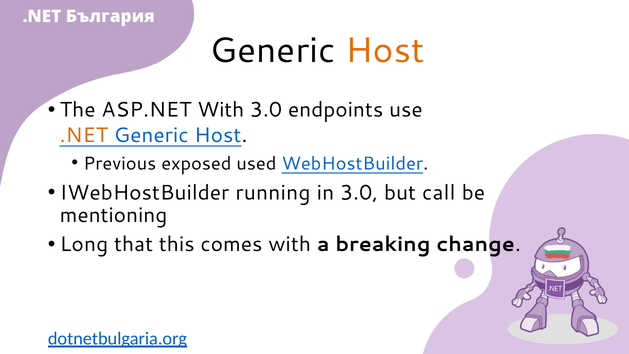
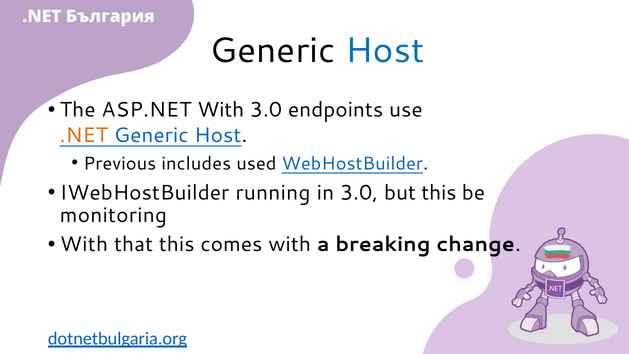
Host at (385, 51) colour: orange -> blue
exposed: exposed -> includes
but call: call -> this
mentioning: mentioning -> monitoring
Long at (84, 244): Long -> With
